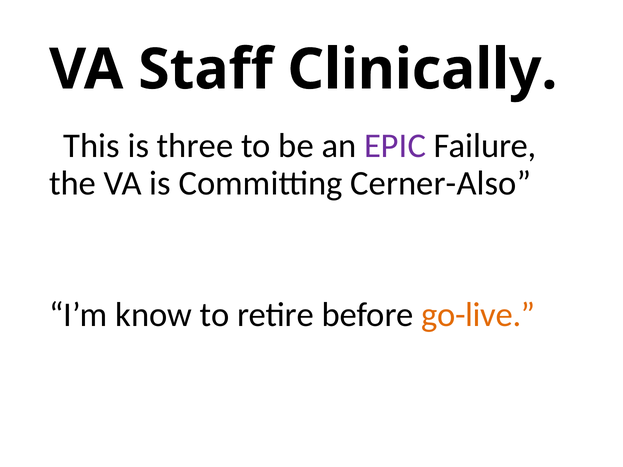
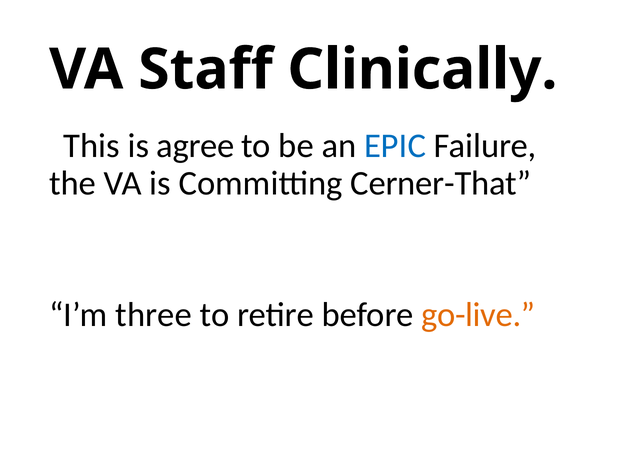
three: three -> agree
EPIC colour: purple -> blue
Cerner-Also: Cerner-Also -> Cerner-That
know: know -> three
